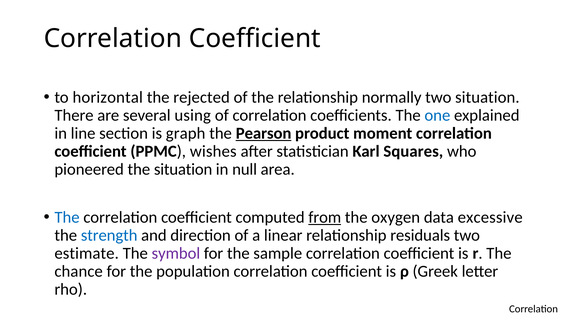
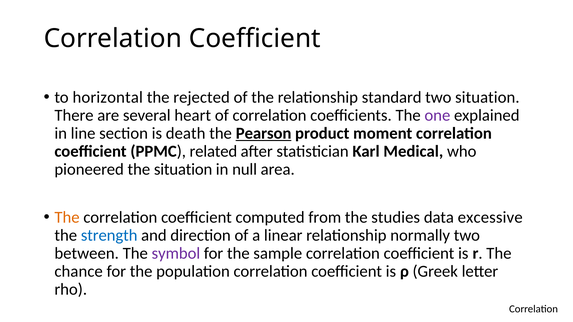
normally: normally -> standard
using: using -> heart
one colour: blue -> purple
graph: graph -> death
wishes: wishes -> related
Squares: Squares -> Medical
The at (67, 218) colour: blue -> orange
from underline: present -> none
oxygen: oxygen -> studies
residuals: residuals -> normally
estimate: estimate -> between
